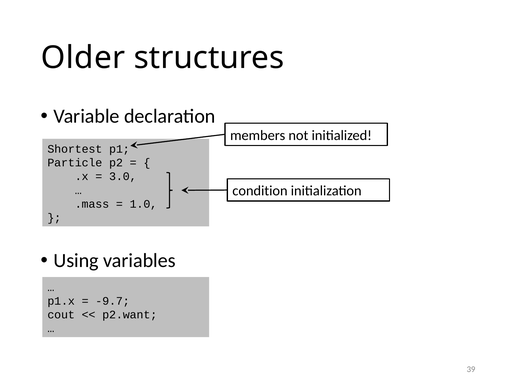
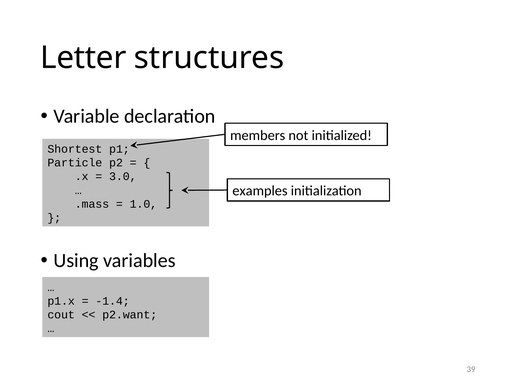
Older: Older -> Letter
condition: condition -> examples
-9.7: -9.7 -> -1.4
